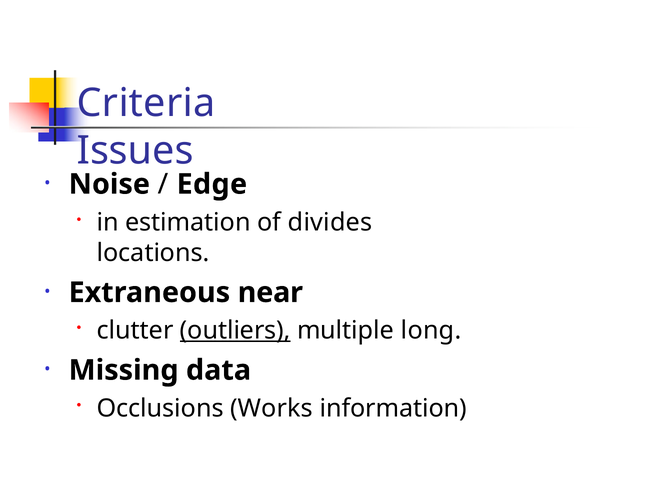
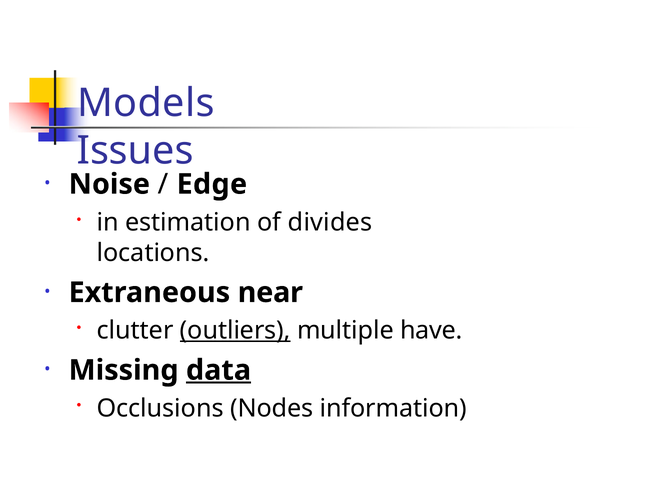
Criteria: Criteria -> Models
long: long -> have
data underline: none -> present
Works: Works -> Nodes
